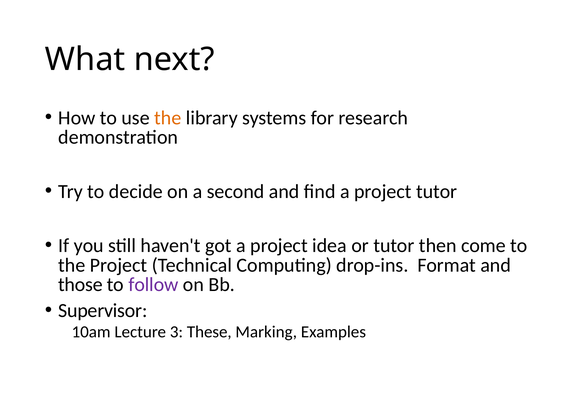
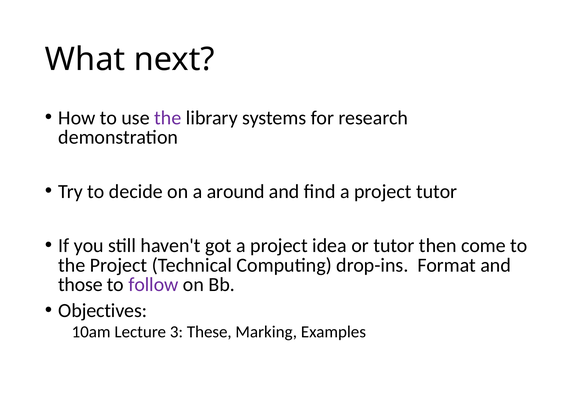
the at (168, 118) colour: orange -> purple
second: second -> around
Supervisor: Supervisor -> Objectives
